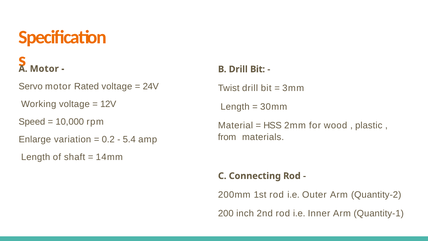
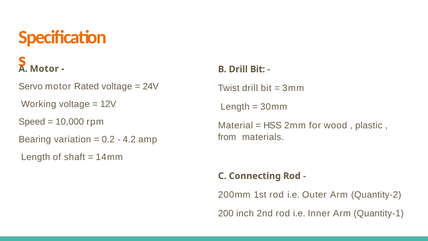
Enlarge: Enlarge -> Bearing
5.4: 5.4 -> 4.2
